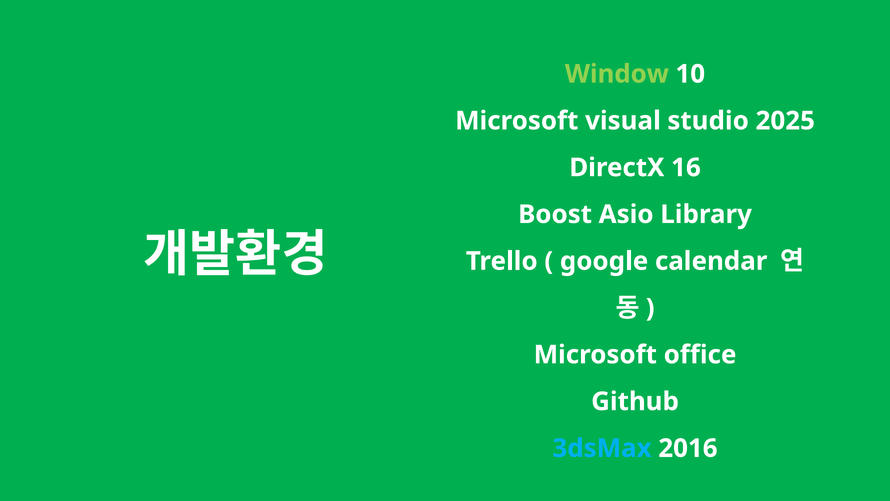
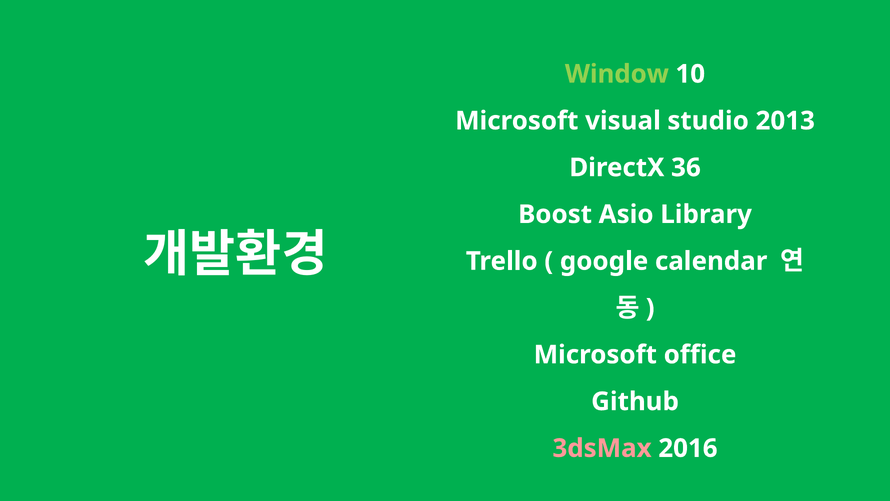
2025: 2025 -> 2013
16: 16 -> 36
3dsMax colour: light blue -> pink
